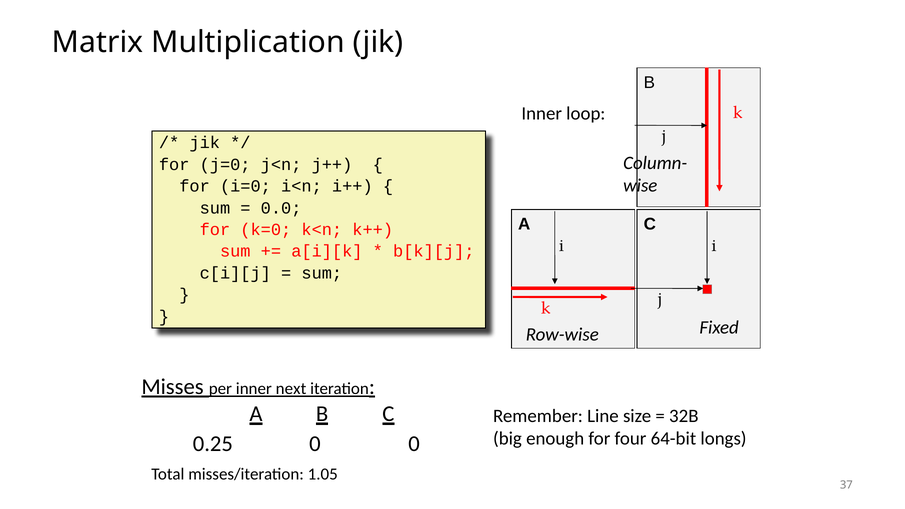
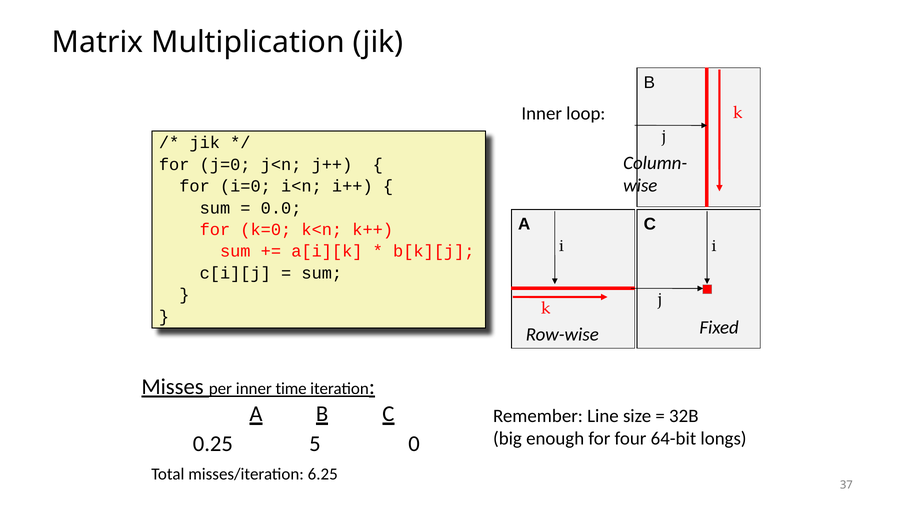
next: next -> time
0.25 0: 0 -> 5
1.05: 1.05 -> 6.25
